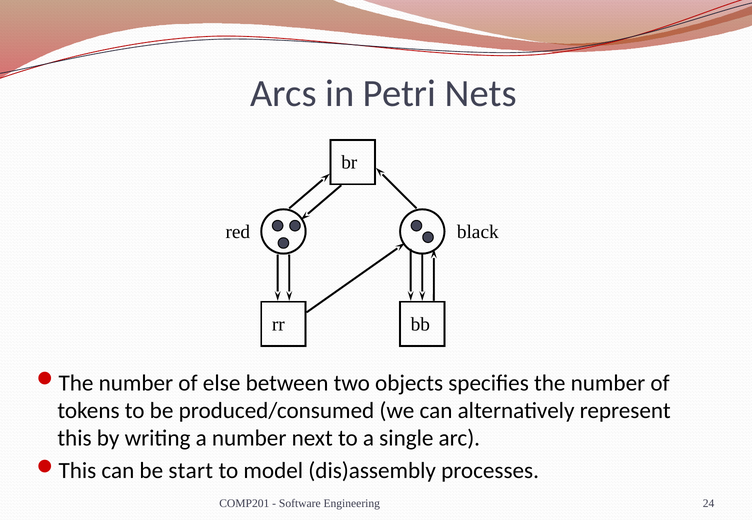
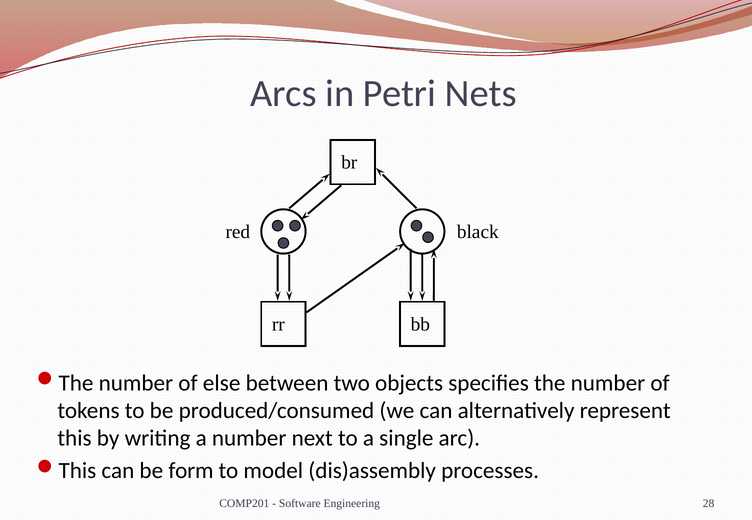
start: start -> form
24: 24 -> 28
